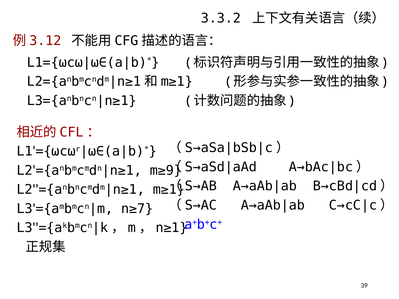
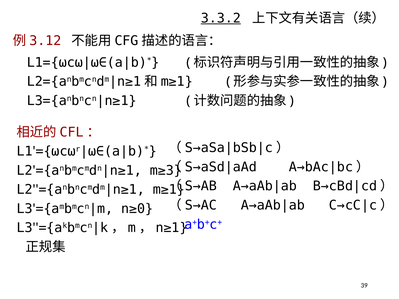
3.3.2 underline: none -> present
m≥9: m≥9 -> m≥3
n≥7: n≥7 -> n≥0
